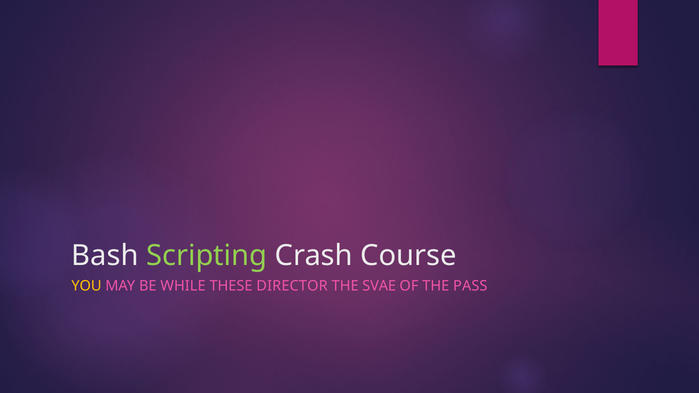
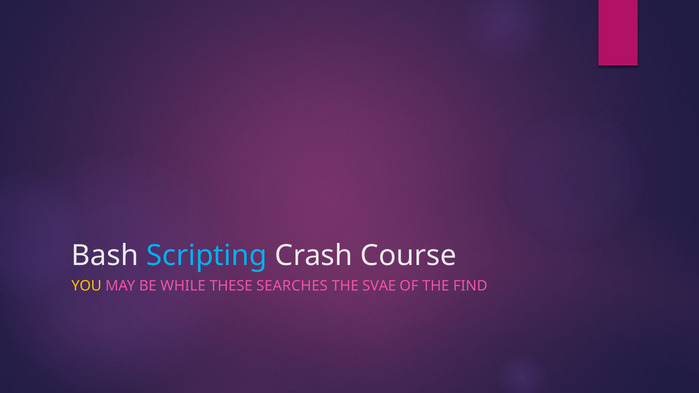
Scripting colour: light green -> light blue
DIRECTOR: DIRECTOR -> SEARCHES
PASS: PASS -> FIND
